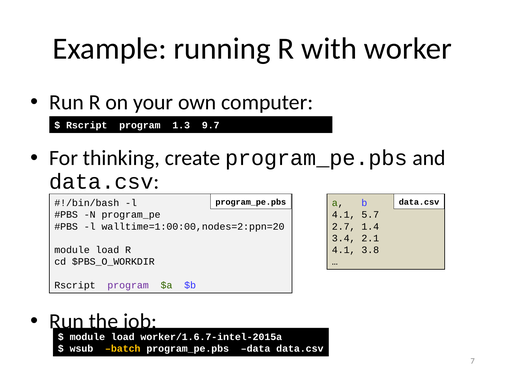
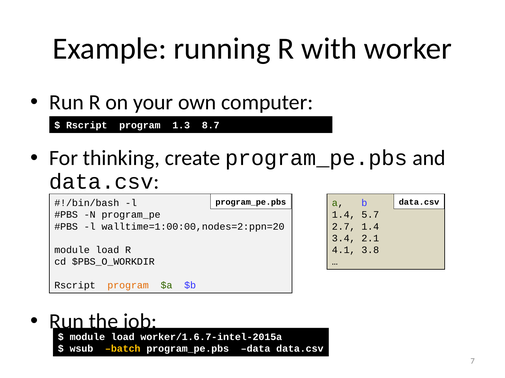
9.7: 9.7 -> 8.7
4.1 at (344, 215): 4.1 -> 1.4
program at (128, 286) colour: purple -> orange
